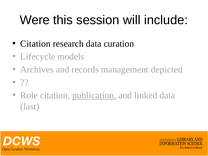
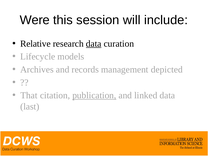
Citation at (35, 44): Citation -> Relative
data at (94, 44) underline: none -> present
Role: Role -> That
